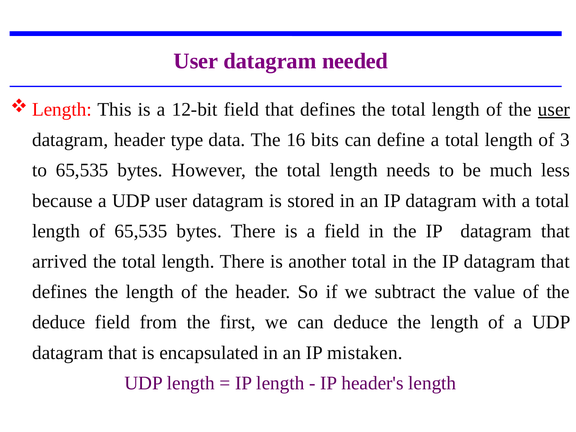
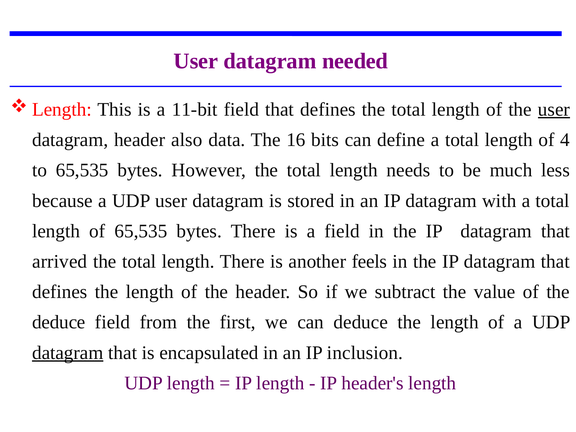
12-bit: 12-bit -> 11-bit
type: type -> also
3: 3 -> 4
another total: total -> feels
datagram at (68, 353) underline: none -> present
mistaken: mistaken -> inclusion
